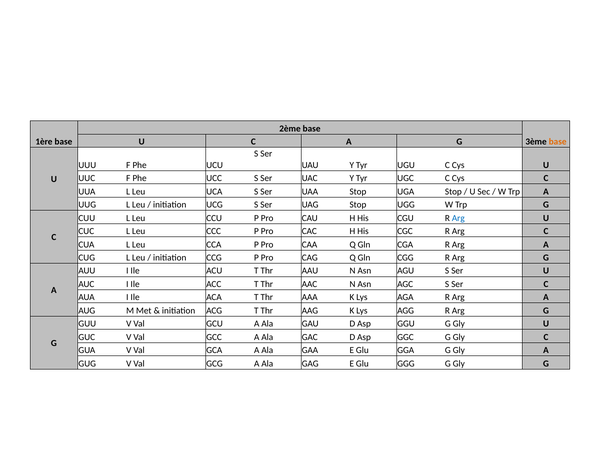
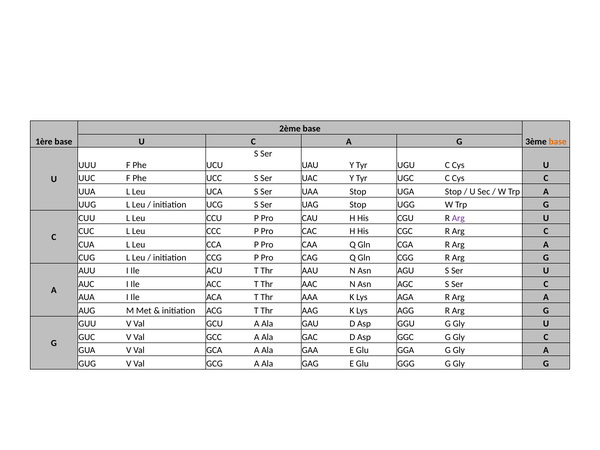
Arg at (458, 218) colour: blue -> purple
